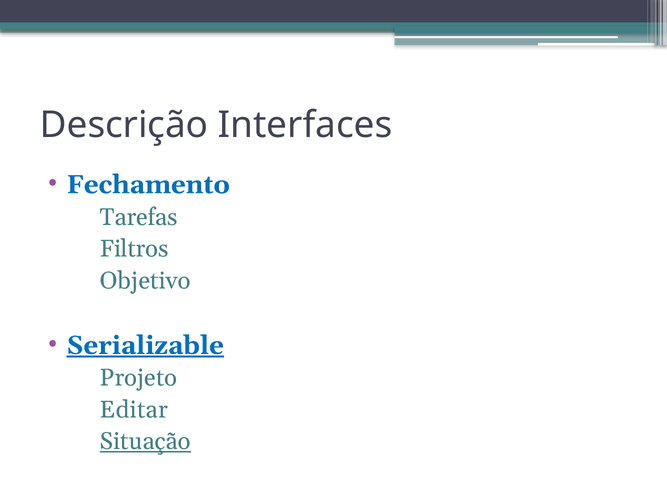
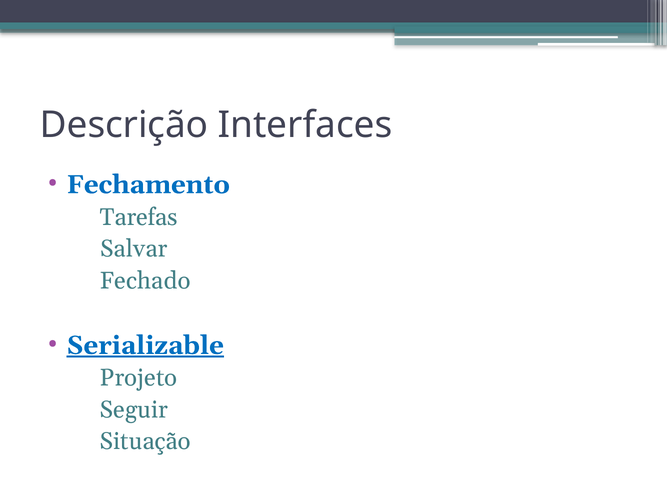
Filtros: Filtros -> Salvar
Objetivo: Objetivo -> Fechado
Editar: Editar -> Seguir
Situação underline: present -> none
